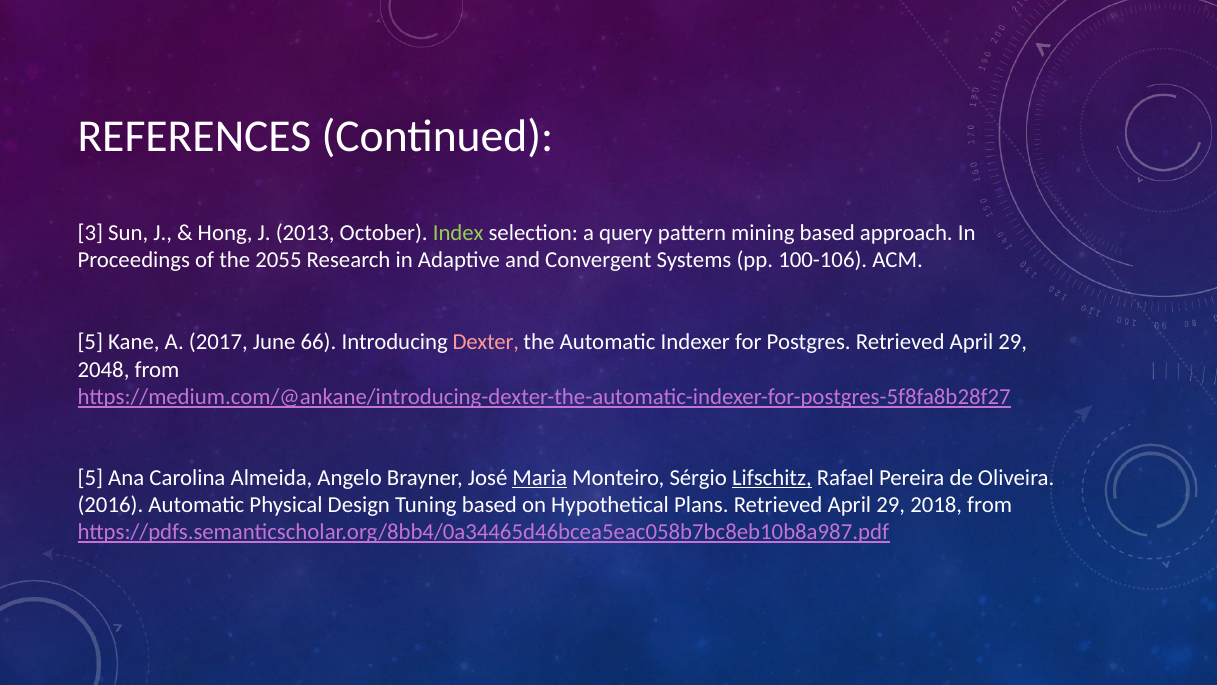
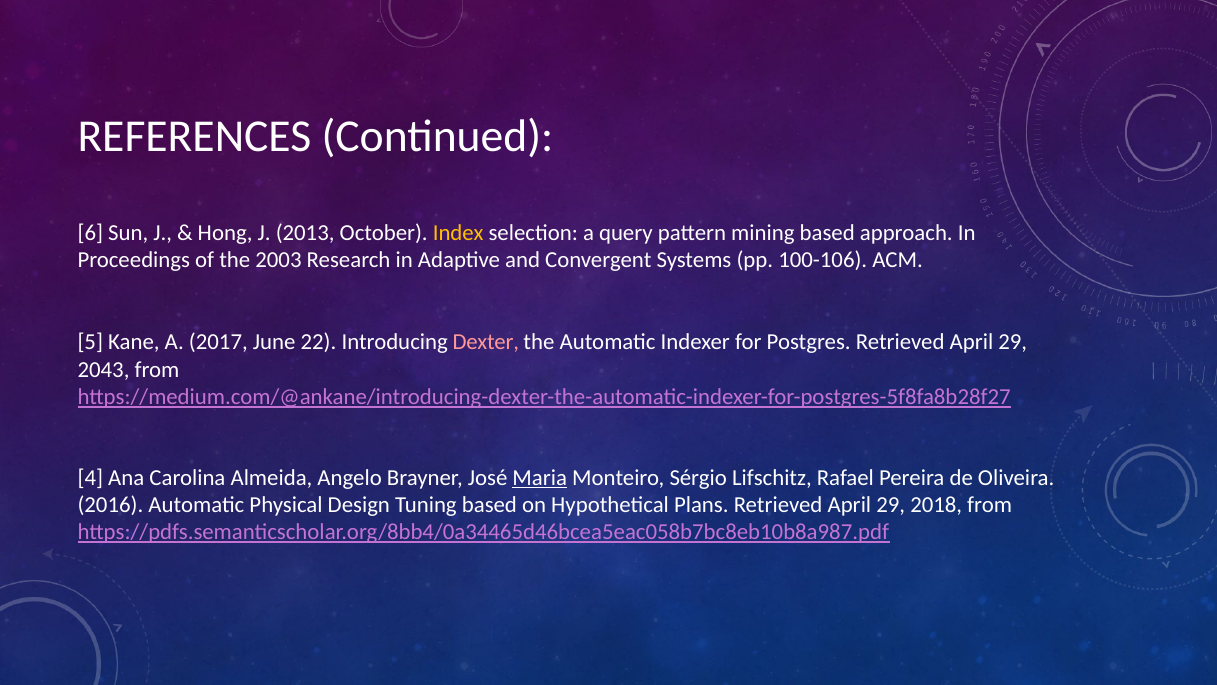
3: 3 -> 6
Index colour: light green -> yellow
2055: 2055 -> 2003
66: 66 -> 22
2048: 2048 -> 2043
5 at (90, 477): 5 -> 4
Lifschitz underline: present -> none
